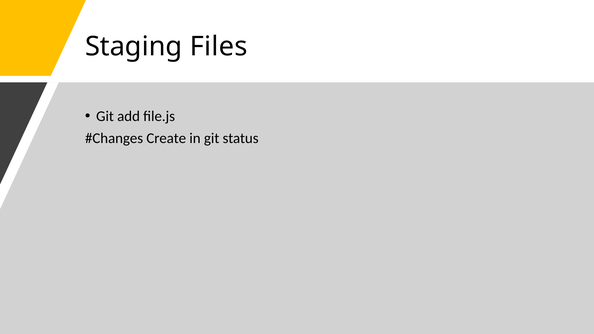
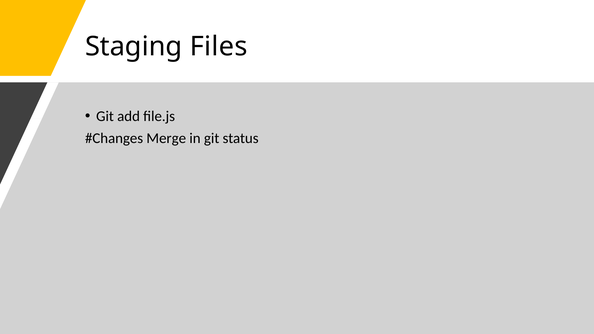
Create: Create -> Merge
